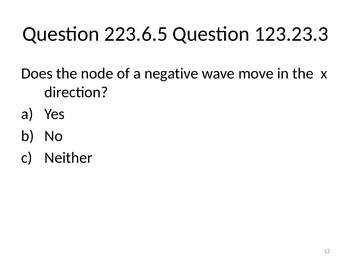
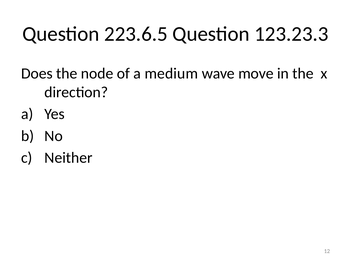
negative: negative -> medium
